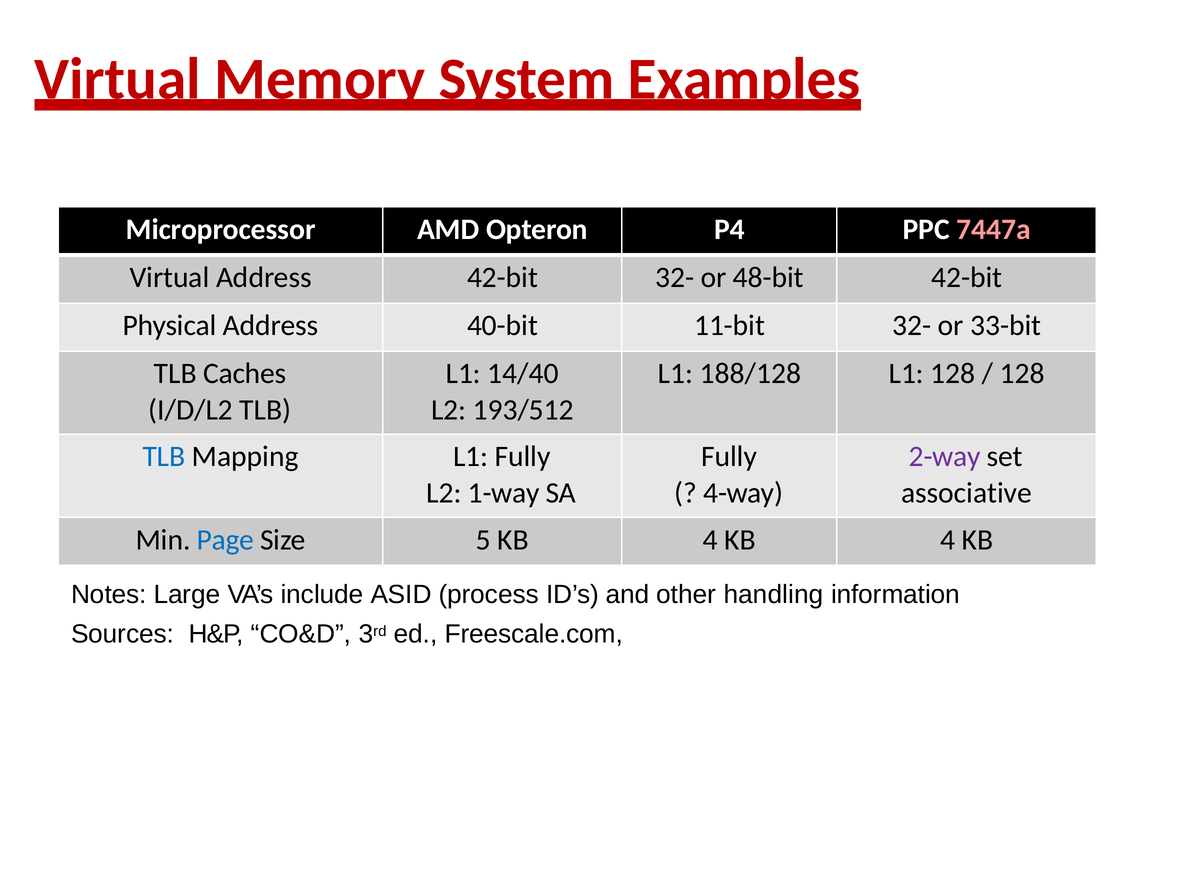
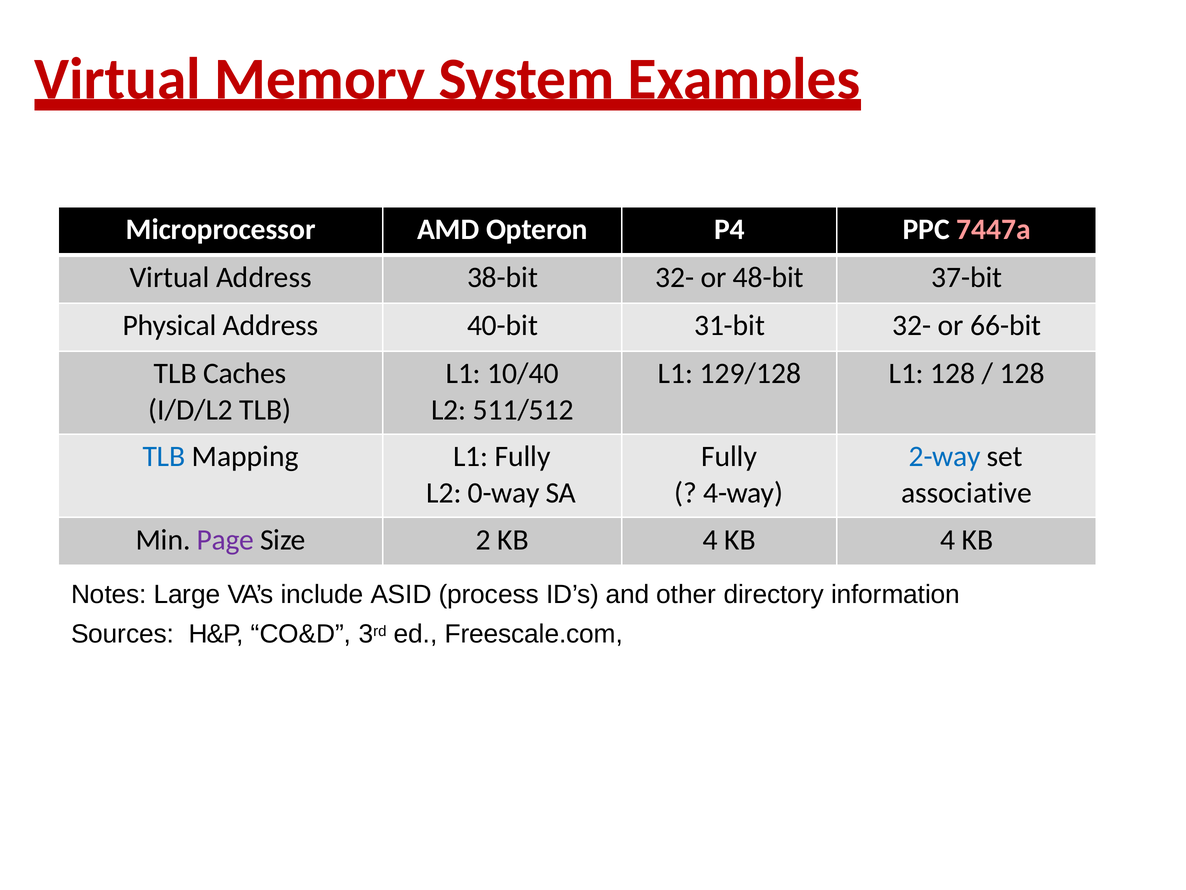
Address 42-bit: 42-bit -> 38-bit
48-bit 42-bit: 42-bit -> 37-bit
11-bit: 11-bit -> 31-bit
33-bit: 33-bit -> 66-bit
14/40: 14/40 -> 10/40
188/128: 188/128 -> 129/128
193/512: 193/512 -> 511/512
2-way colour: purple -> blue
1-way: 1-way -> 0-way
Page colour: blue -> purple
5: 5 -> 2
handling: handling -> directory
